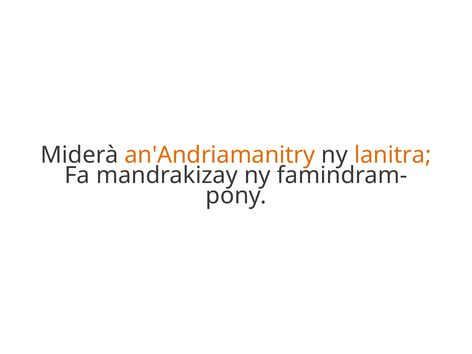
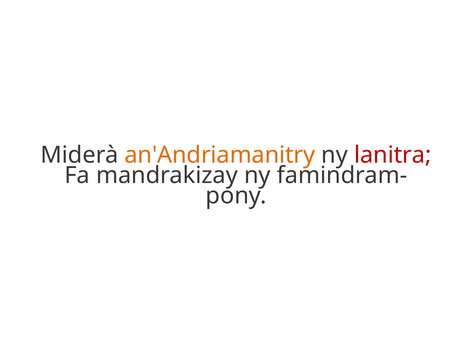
lanitra colour: orange -> red
